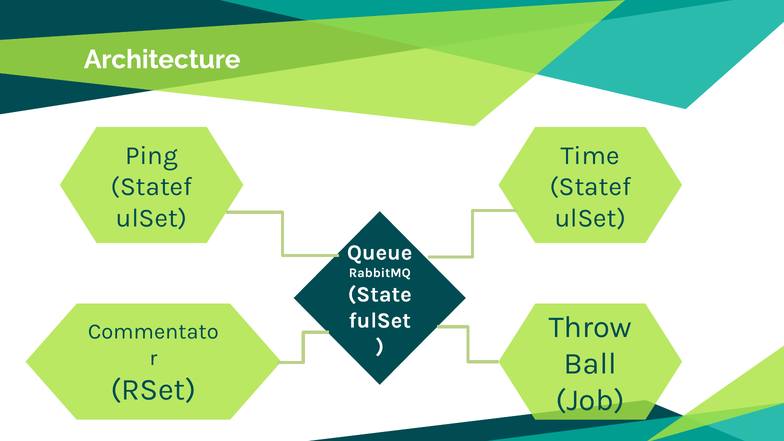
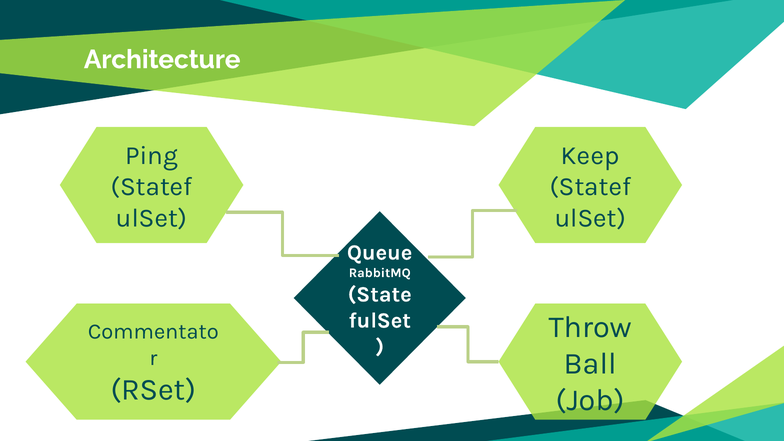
Time: Time -> Keep
